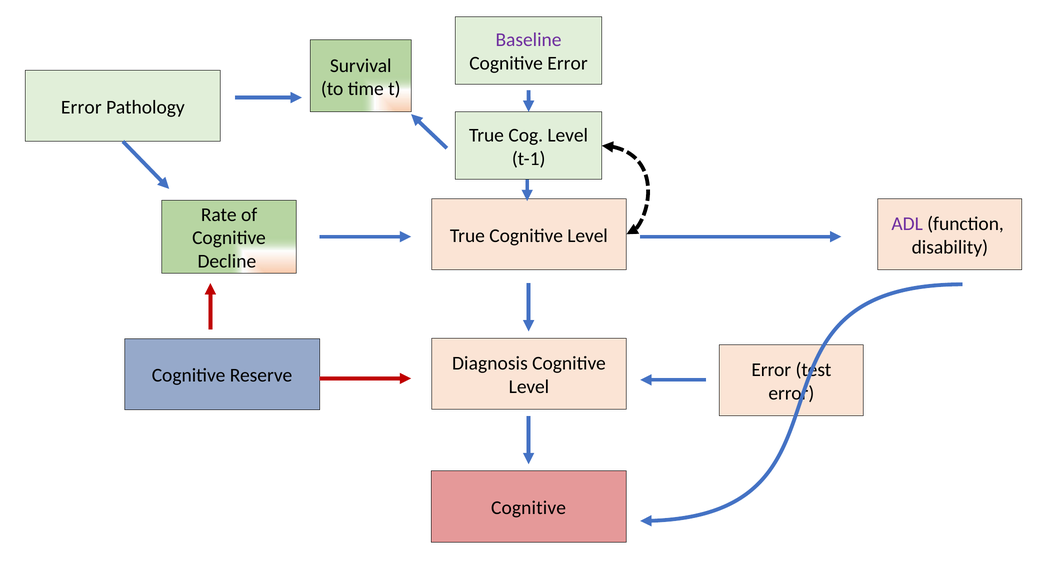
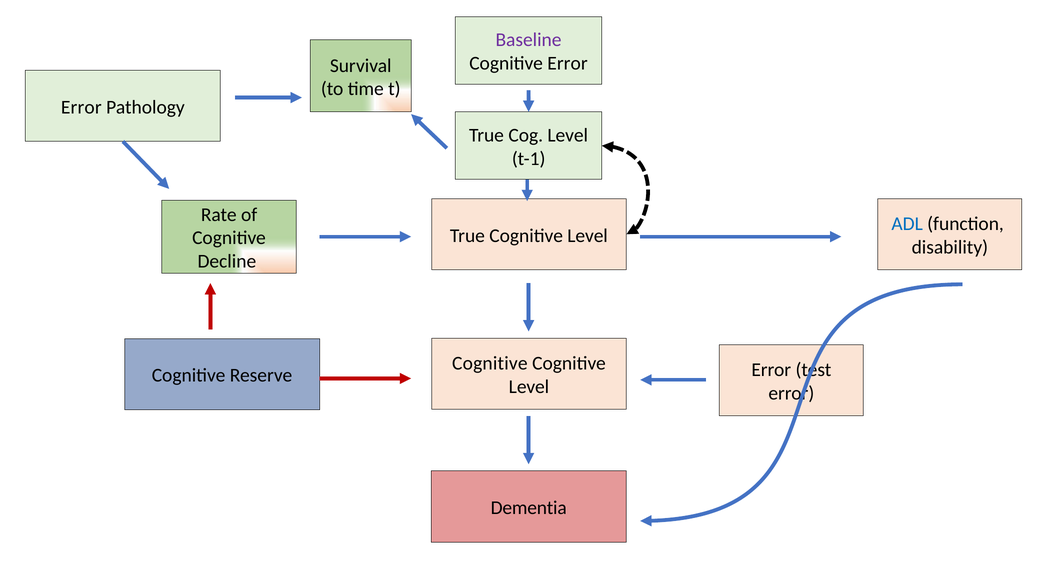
ADL colour: purple -> blue
Diagnosis at (490, 363): Diagnosis -> Cognitive
Cognitive at (529, 507): Cognitive -> Dementia
